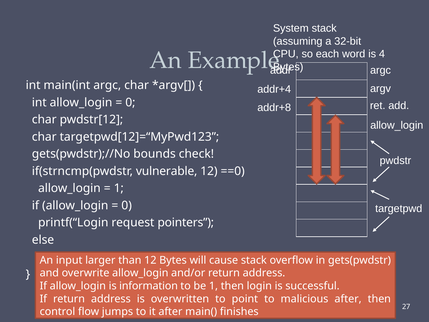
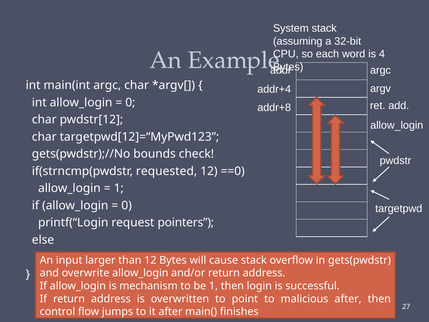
vulnerable: vulnerable -> requested
information: information -> mechanism
